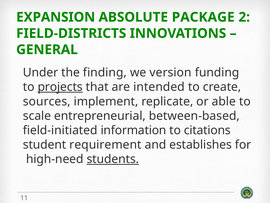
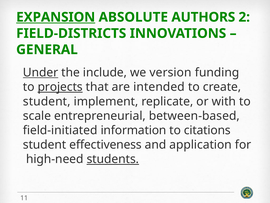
EXPANSION underline: none -> present
PACKAGE: PACKAGE -> AUTHORS
Under underline: none -> present
finding: finding -> include
sources at (47, 101): sources -> student
able: able -> with
requirement: requirement -> effectiveness
establishes: establishes -> application
